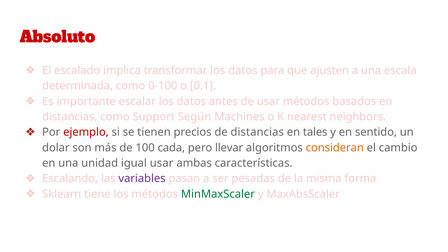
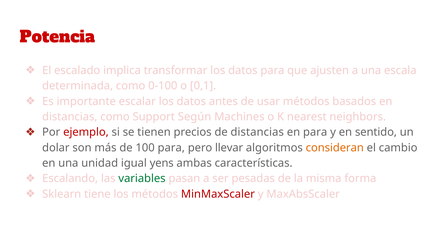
Absoluto: Absoluto -> Potencia
en tales: tales -> para
100 cada: cada -> para
igual usar: usar -> yens
variables colour: purple -> green
MinMaxScaler colour: green -> red
